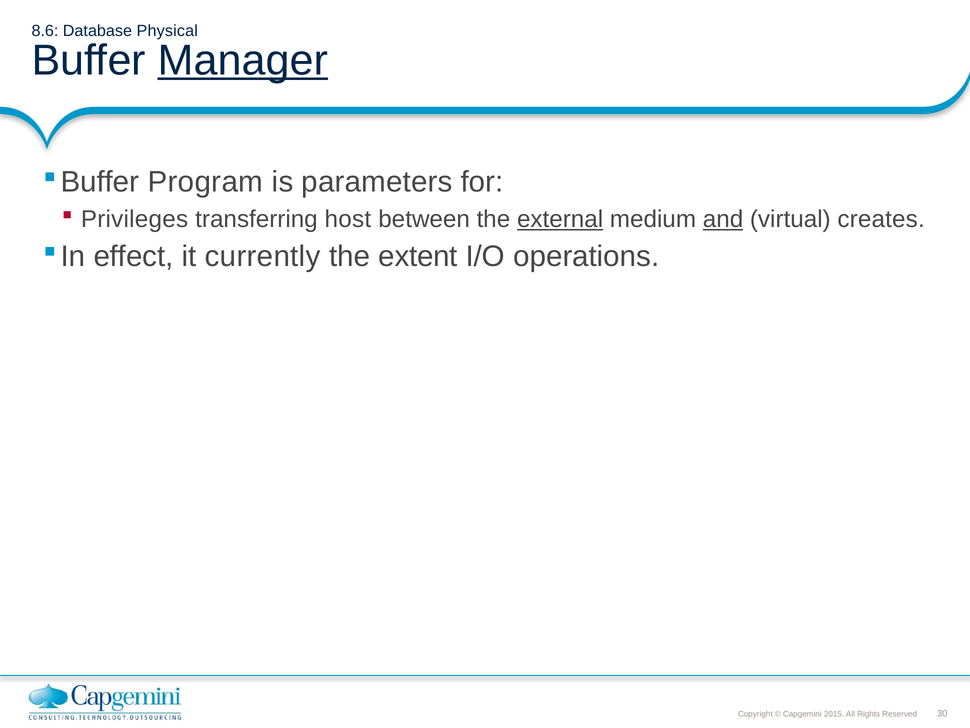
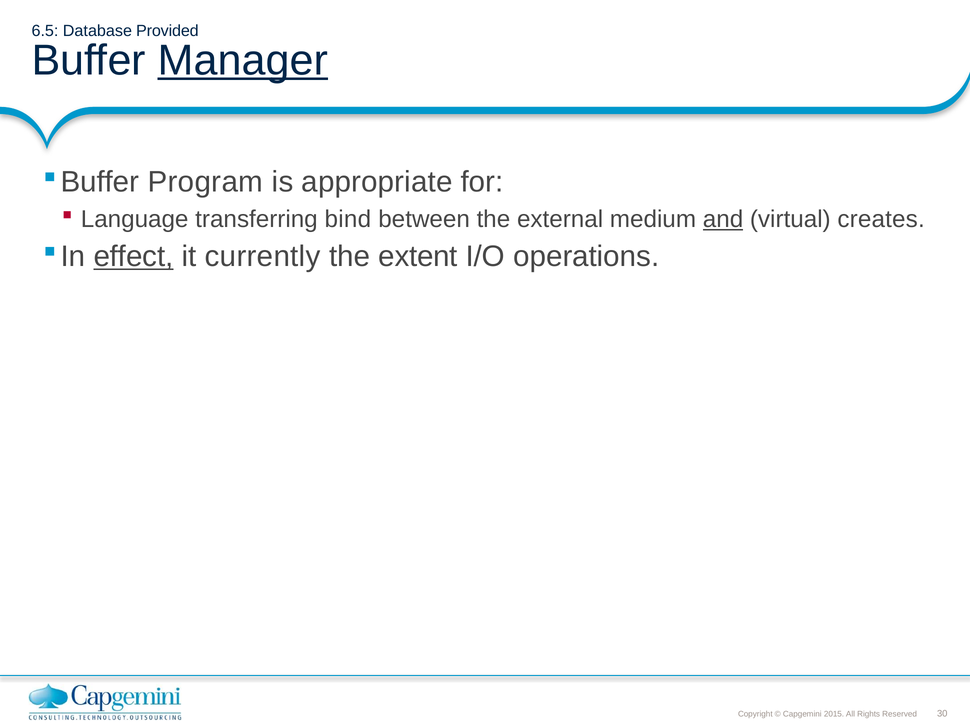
8.6: 8.6 -> 6.5
Physical: Physical -> Provided
parameters: parameters -> appropriate
Privileges: Privileges -> Language
host: host -> bind
external underline: present -> none
effect underline: none -> present
